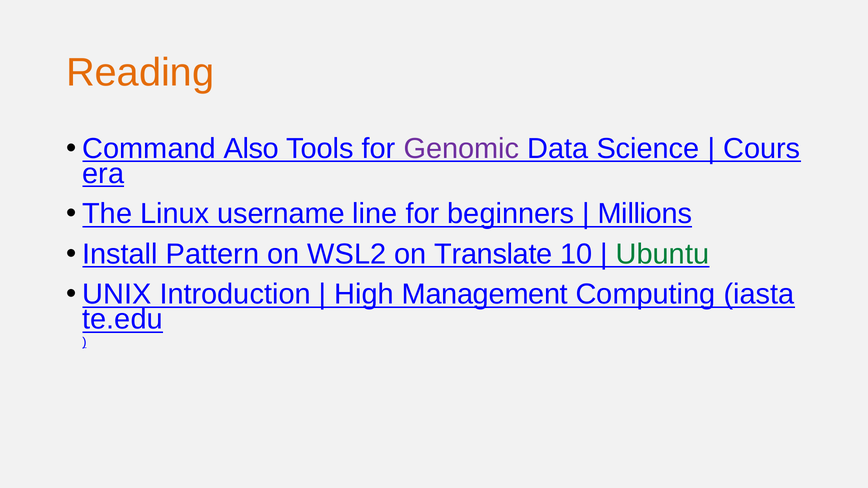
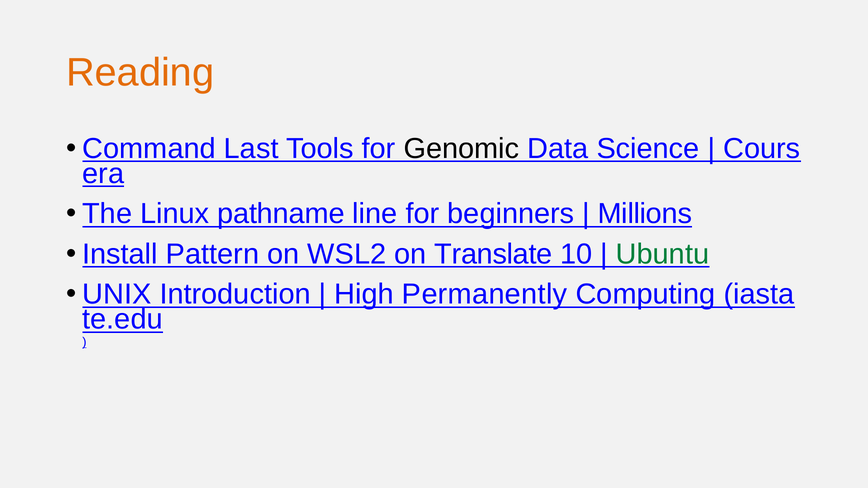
Also: Also -> Last
Genomic colour: purple -> black
username: username -> pathname
Management: Management -> Permanently
